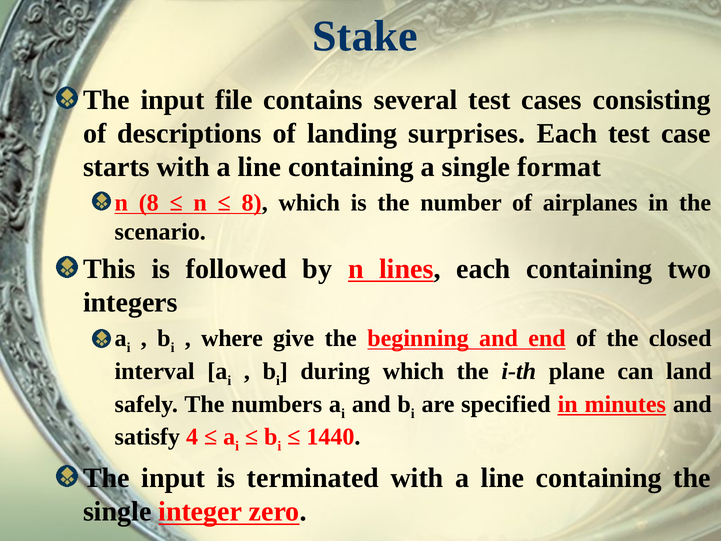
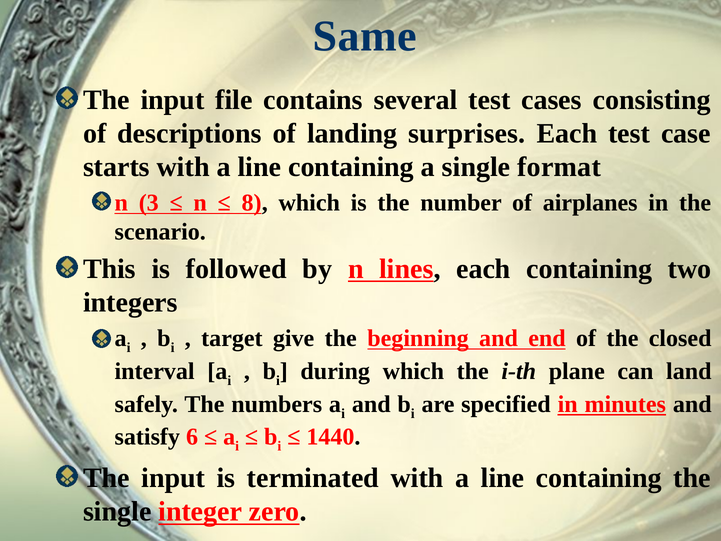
Stake: Stake -> Same
n 8: 8 -> 3
where: where -> target
4: 4 -> 6
